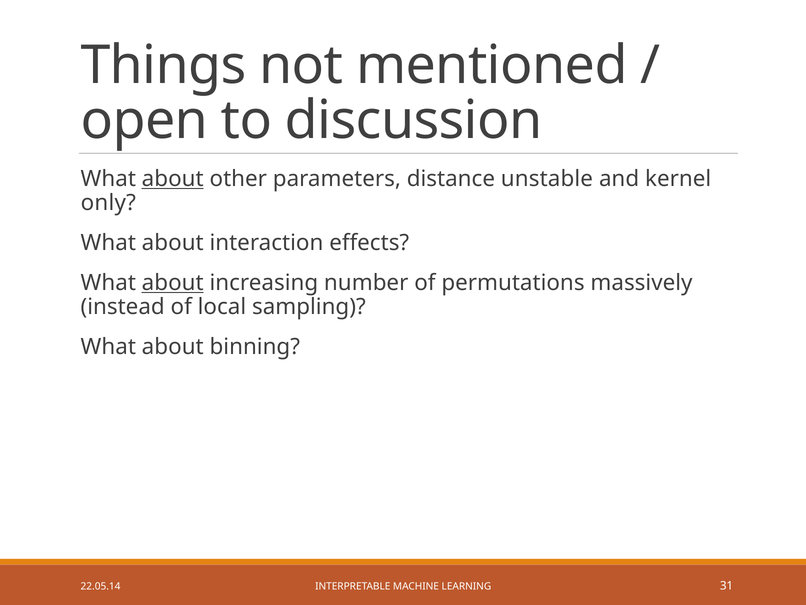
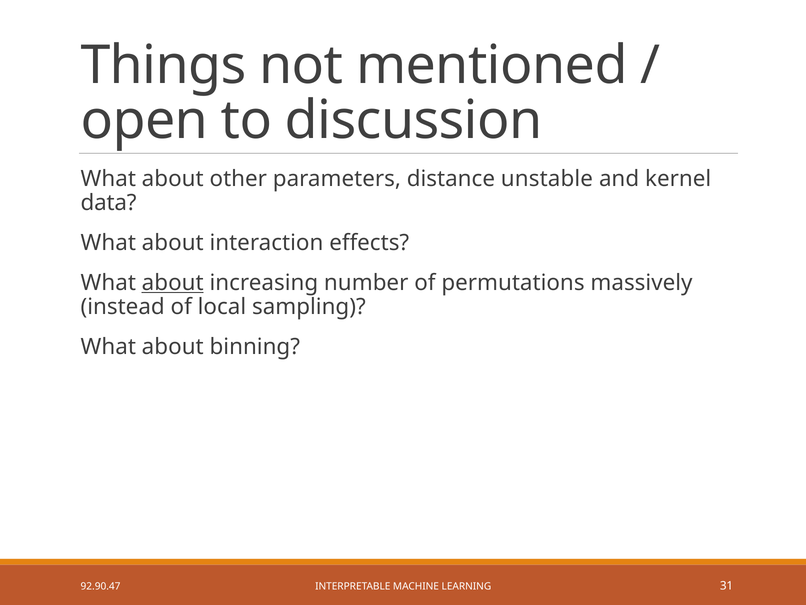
about at (173, 179) underline: present -> none
only: only -> data
22.05.14: 22.05.14 -> 92.90.47
